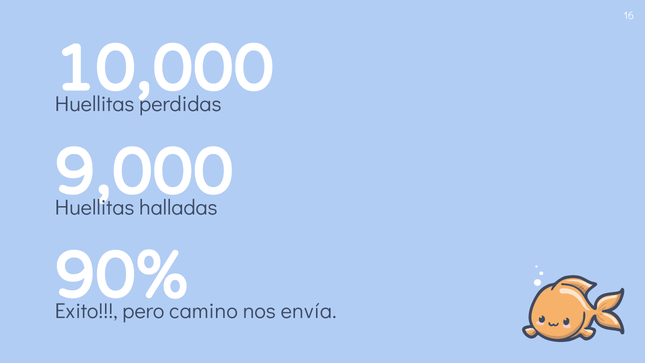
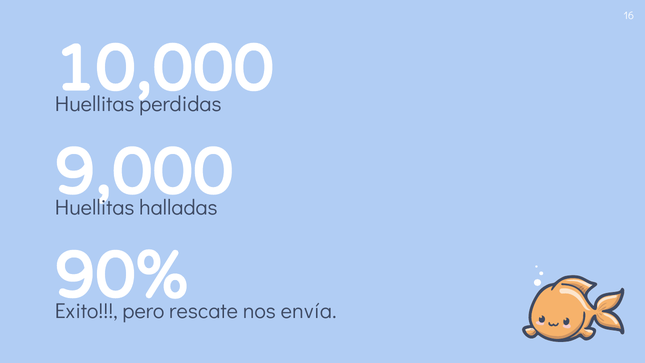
camino: camino -> rescate
